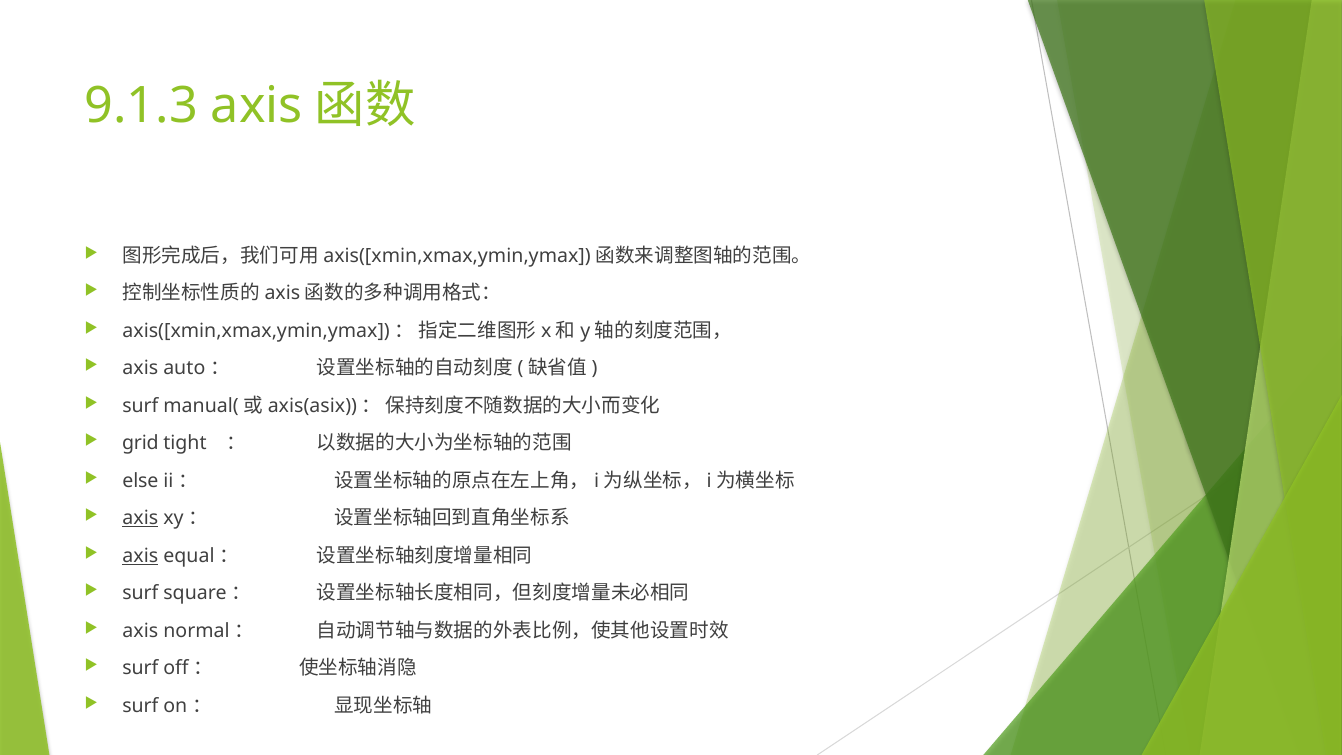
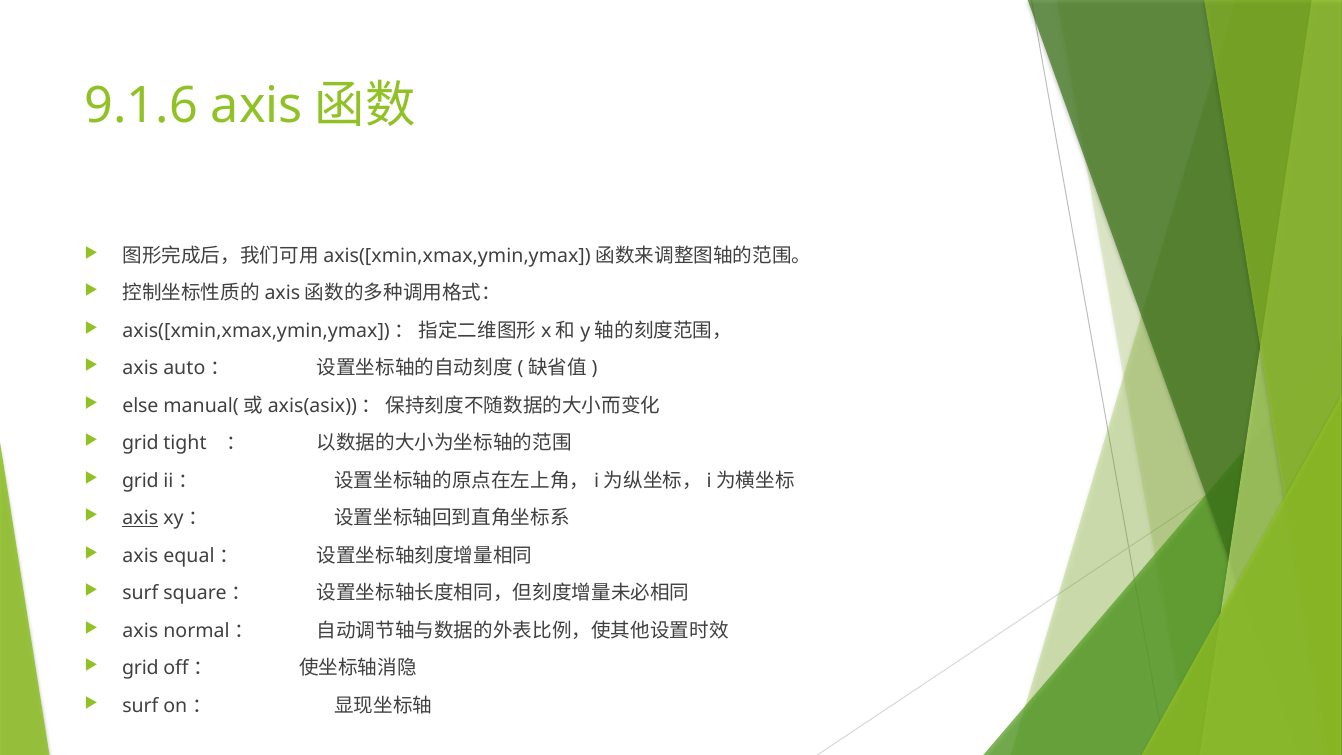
9.1.3: 9.1.3 -> 9.1.6
surf at (140, 406): surf -> else
else at (140, 481): else -> grid
axis at (140, 556) underline: present -> none
surf at (140, 668): surf -> grid
